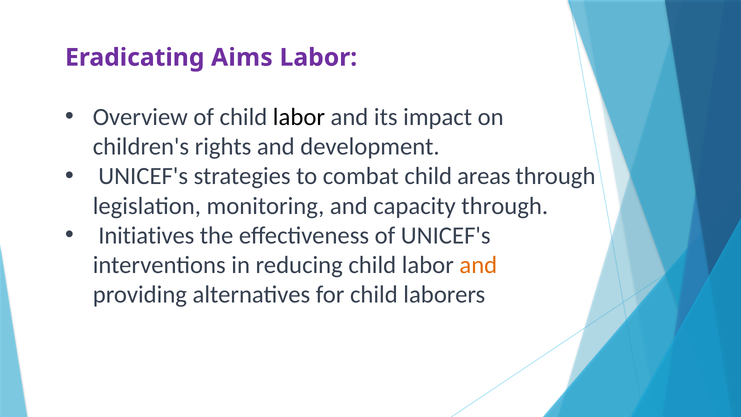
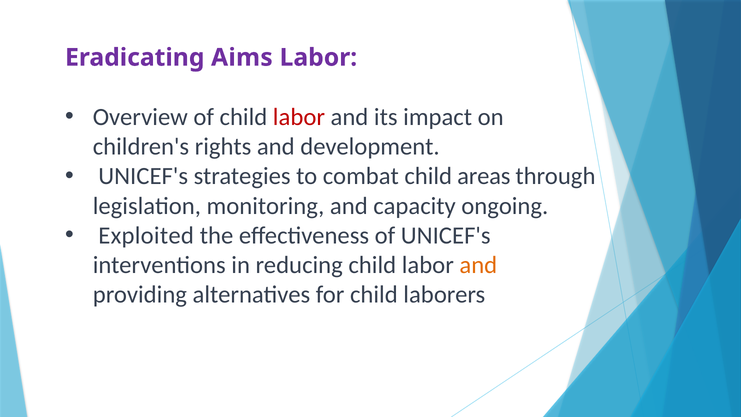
labor at (299, 117) colour: black -> red
capacity through: through -> ongoing
Initiatives: Initiatives -> Exploited
